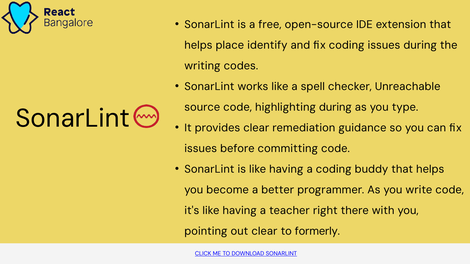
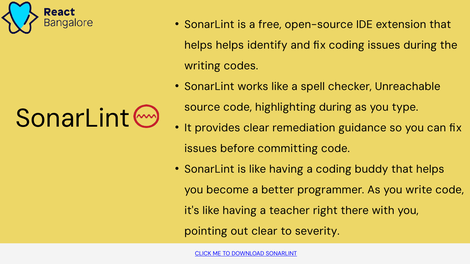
helps place: place -> helps
formerly: formerly -> severity
